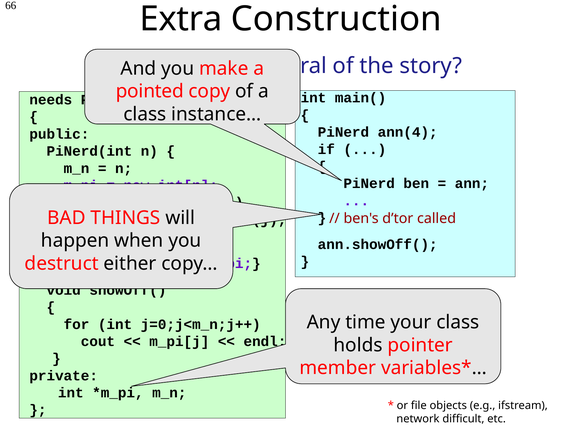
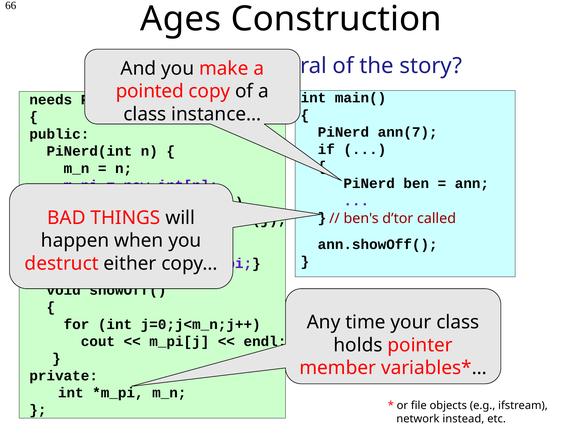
Extra: Extra -> Ages
ann(4: ann(4 -> ann(7
difficult: difficult -> instead
